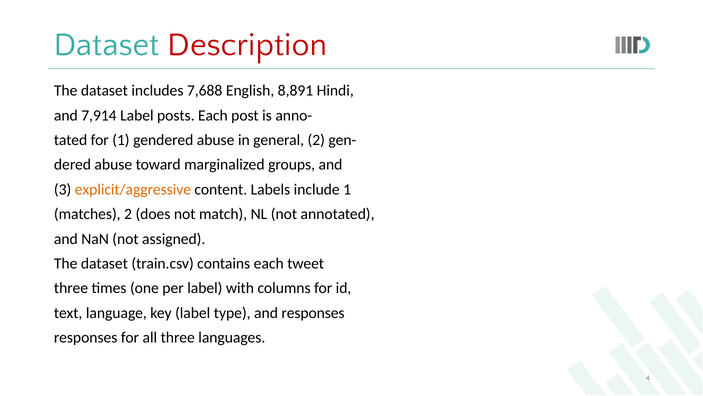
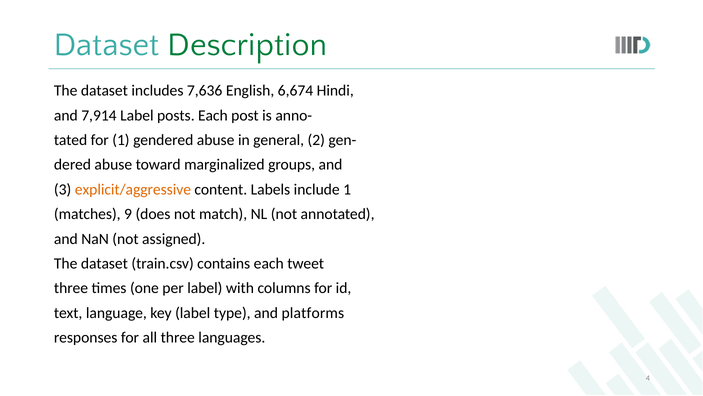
Description colour: red -> green
7,688: 7,688 -> 7,636
8,891: 8,891 -> 6,674
matches 2: 2 -> 9
and responses: responses -> platforms
